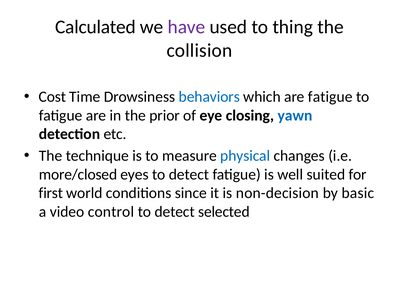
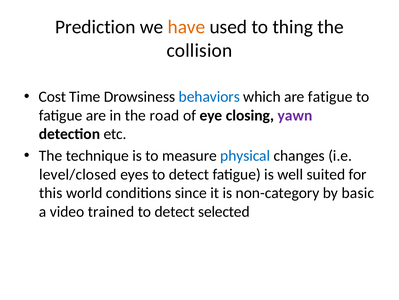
Calculated: Calculated -> Prediction
have colour: purple -> orange
prior: prior -> road
yawn colour: blue -> purple
more/closed: more/closed -> level/closed
first: first -> this
non-decision: non-decision -> non-category
control: control -> trained
